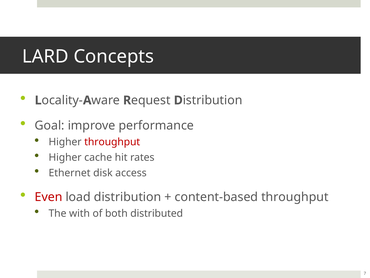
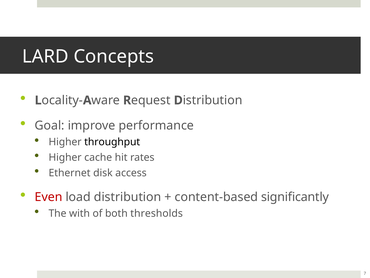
throughput at (112, 142) colour: red -> black
content-based throughput: throughput -> significantly
distributed: distributed -> thresholds
